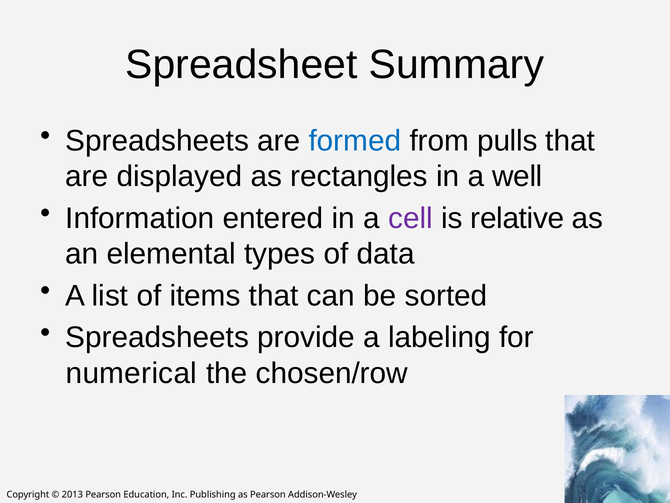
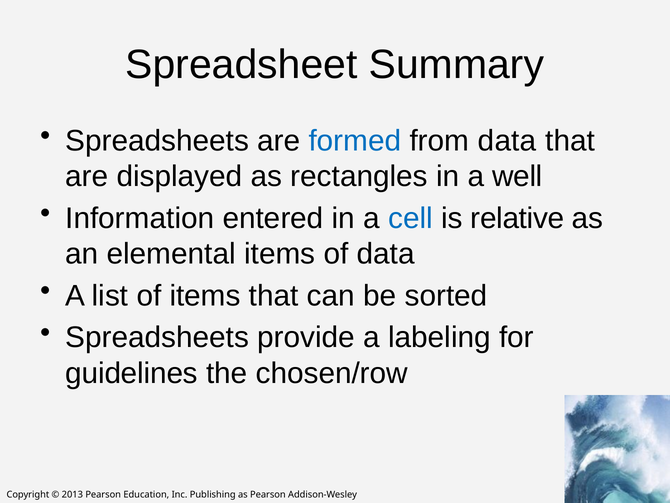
from pulls: pulls -> data
cell colour: purple -> blue
elemental types: types -> items
numerical: numerical -> guidelines
